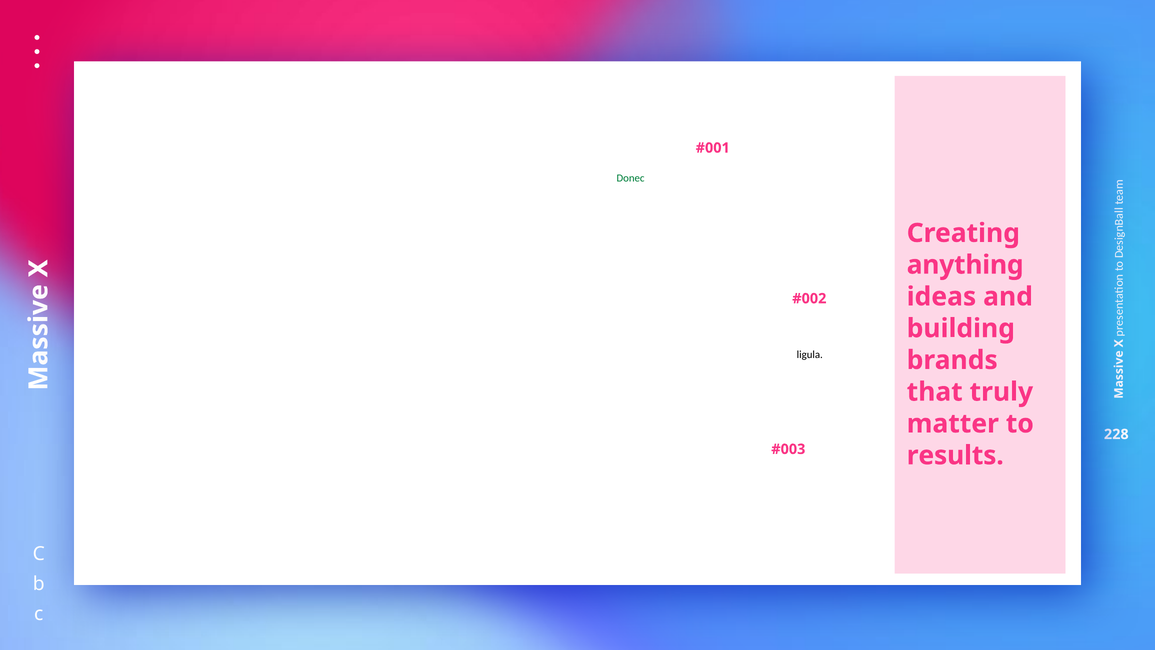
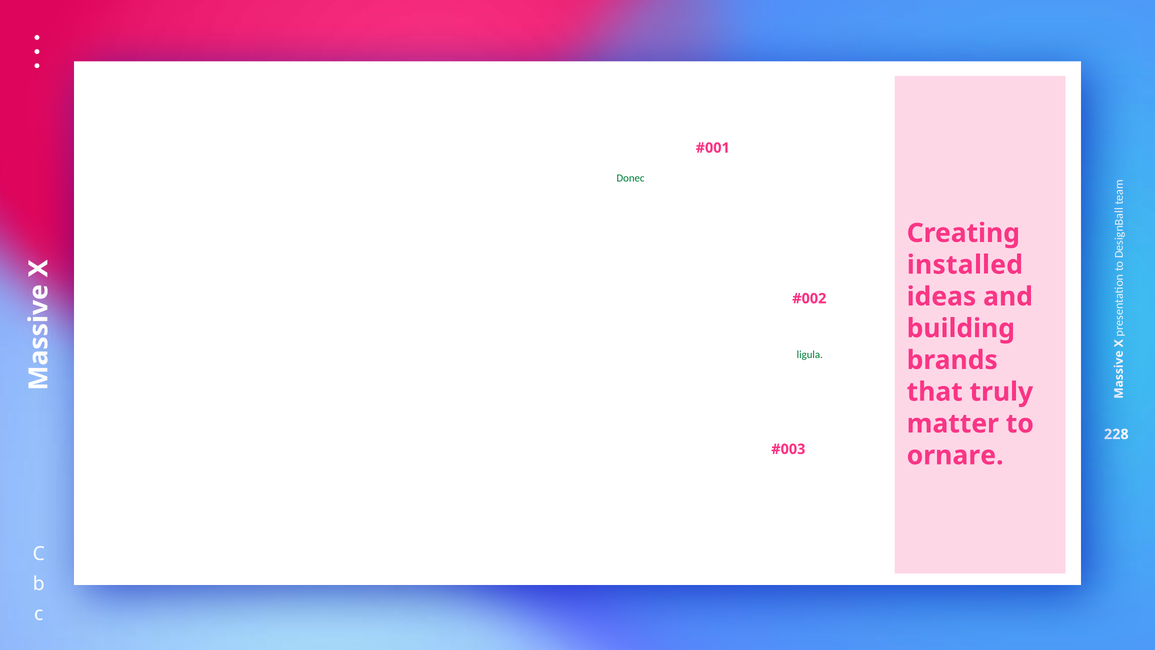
anything: anything -> installed
ligula at (810, 355) colour: black -> green
results: results -> ornare
